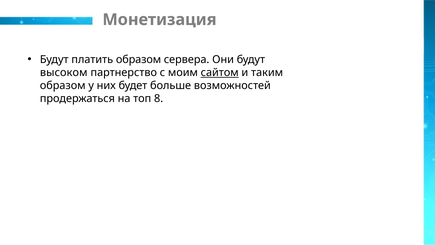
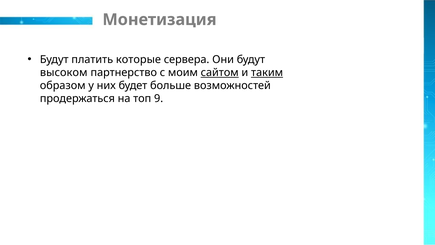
платить образом: образом -> которые
таким underline: none -> present
8: 8 -> 9
